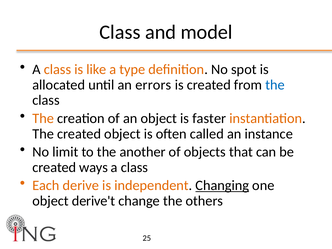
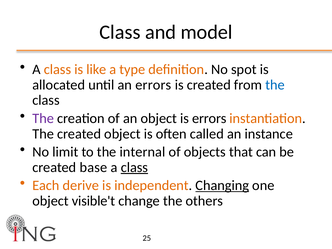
The at (43, 118) colour: orange -> purple
is faster: faster -> errors
another: another -> internal
ways: ways -> base
class at (134, 167) underline: none -> present
derive't: derive't -> visible't
